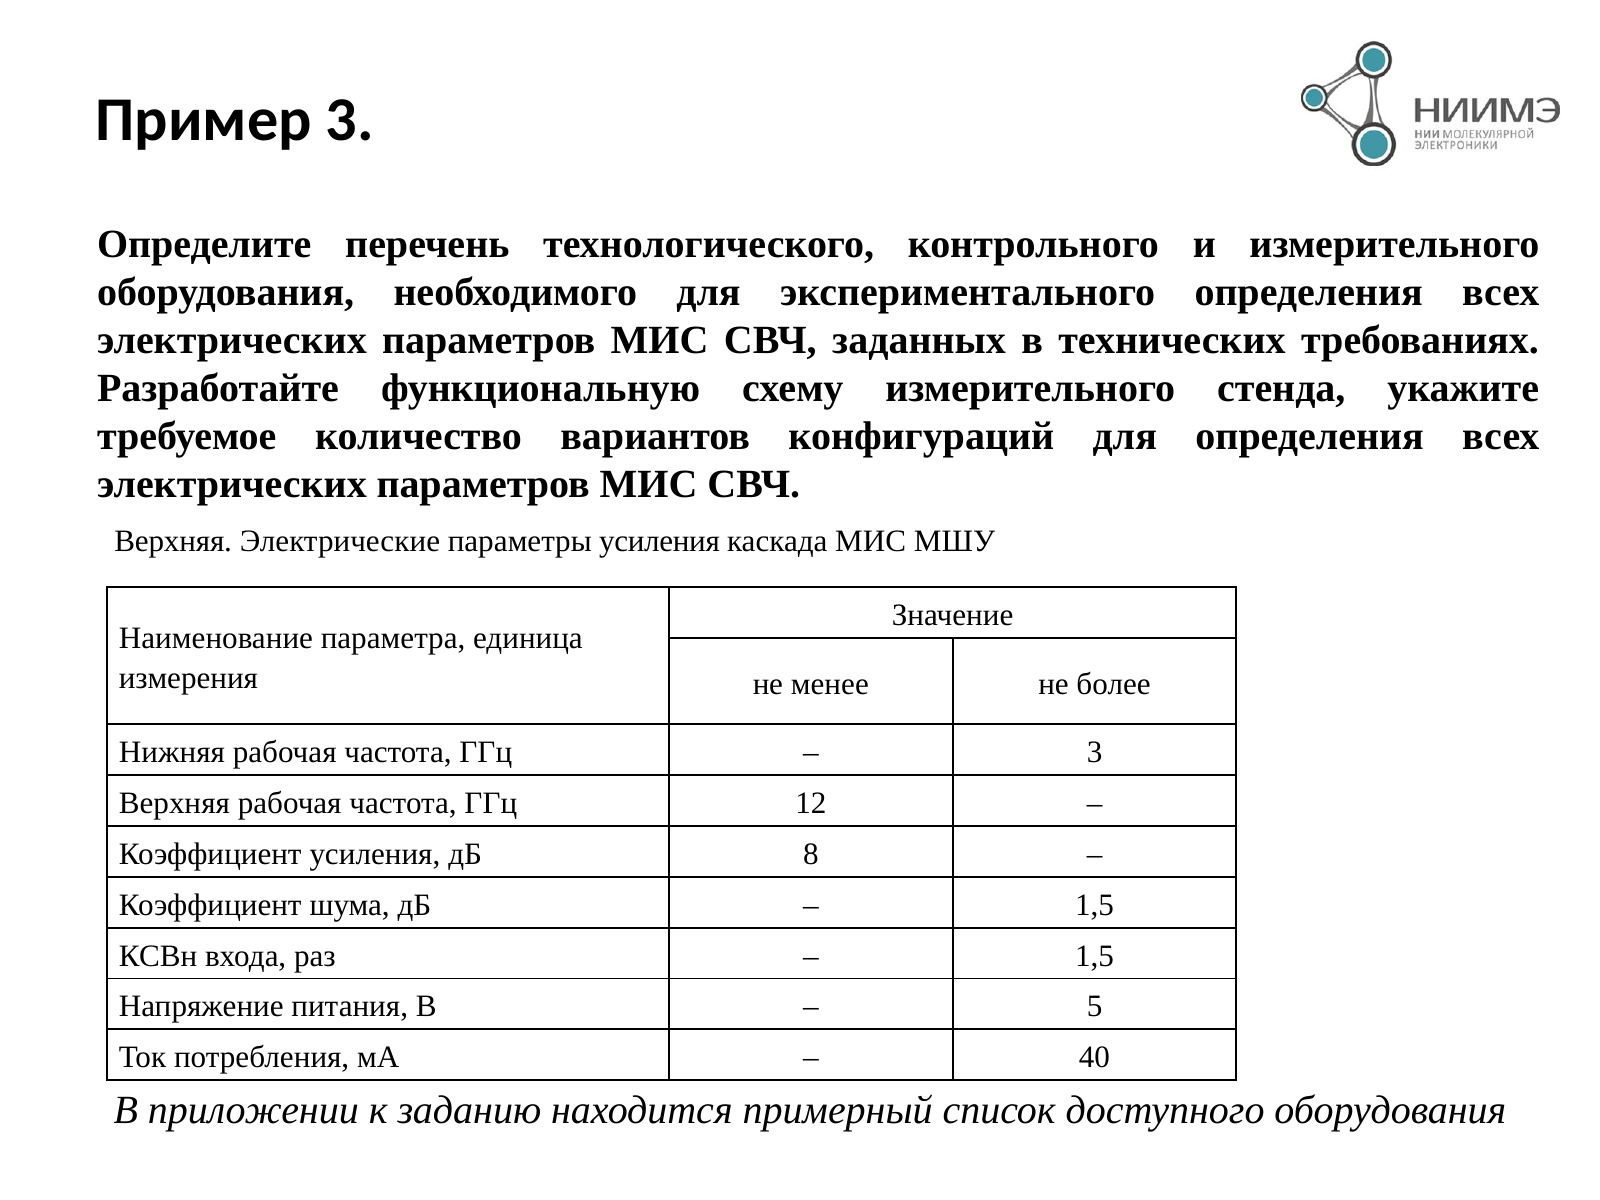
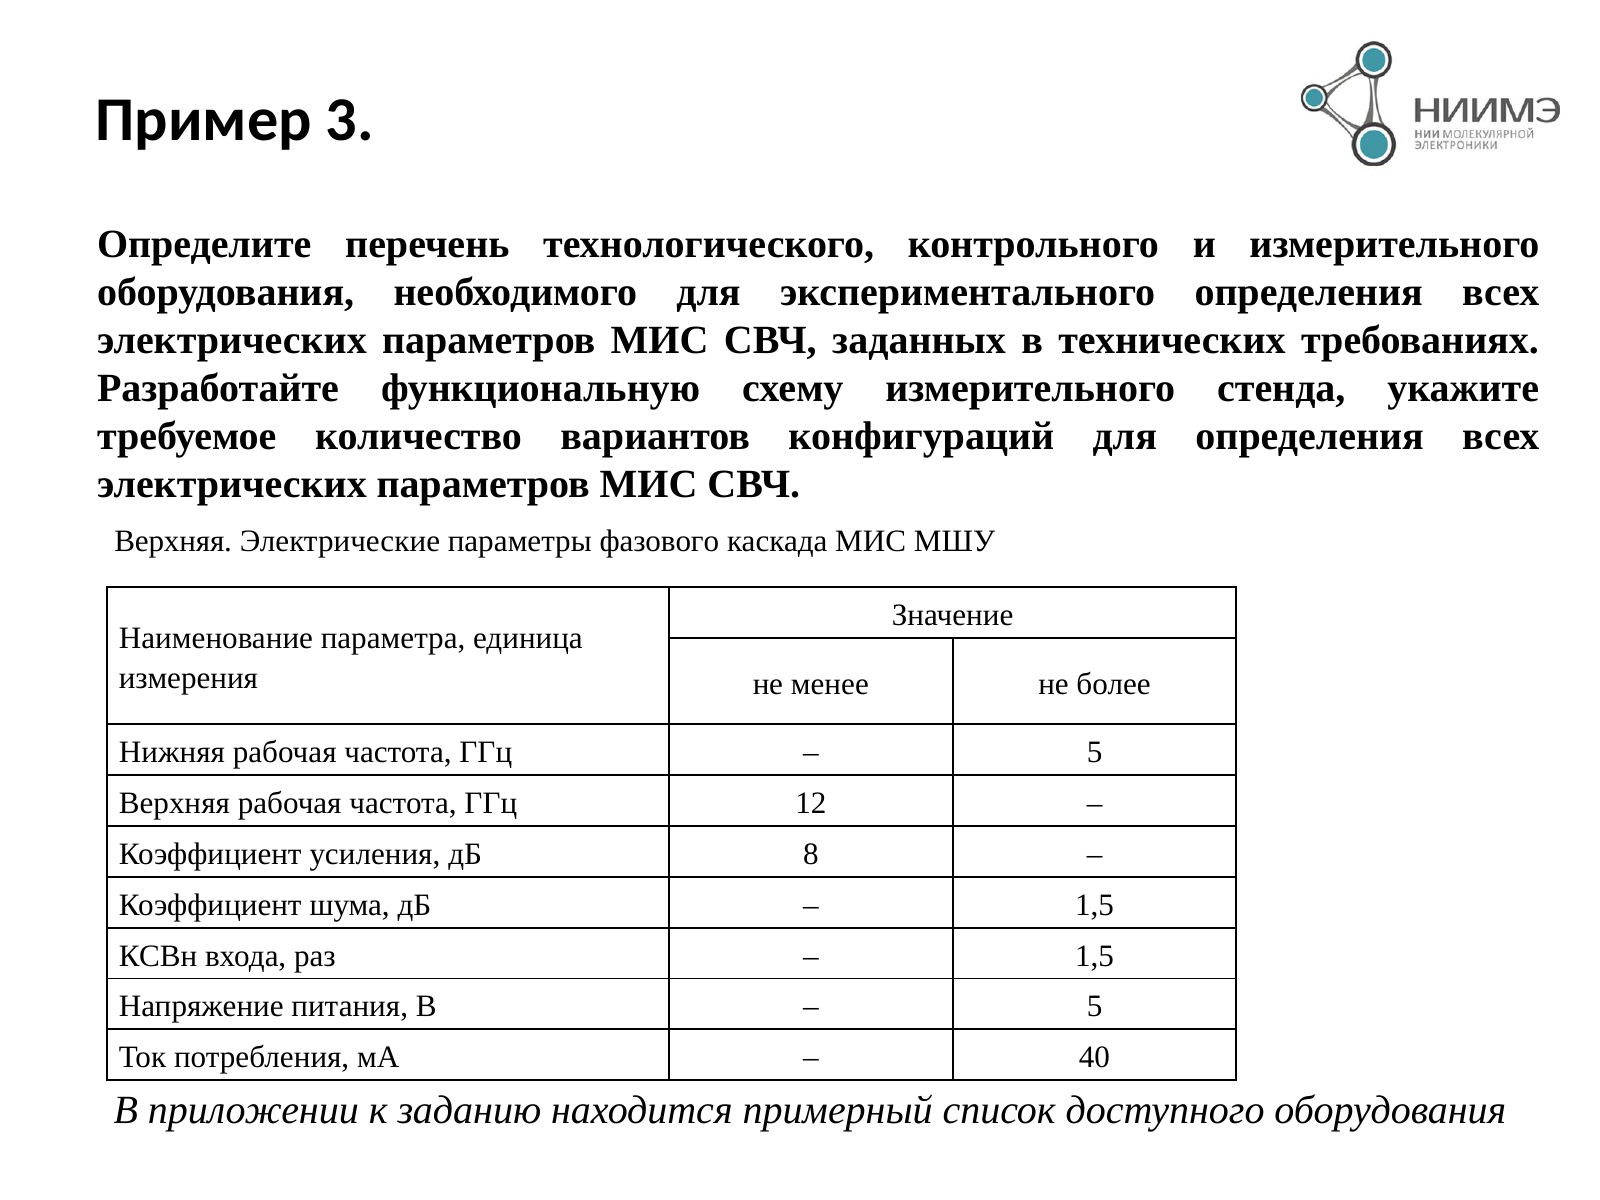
параметры усиления: усиления -> фазового
3 at (1095, 752): 3 -> 5
